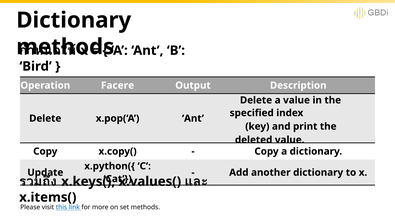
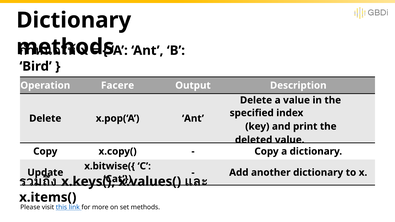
x.python({: x.python({ -> x.bitwise({
